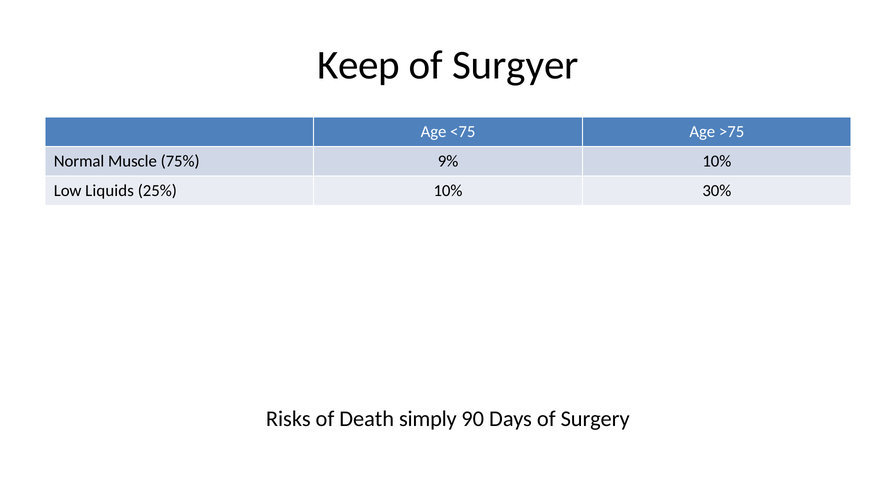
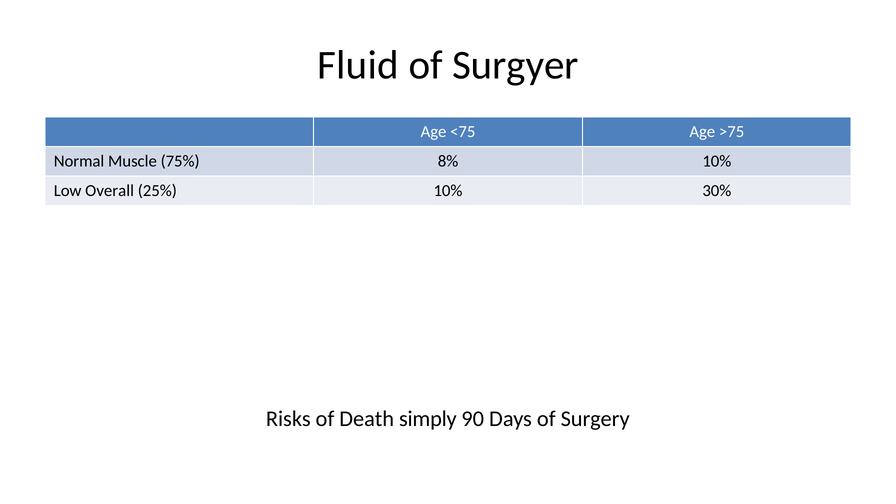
Keep: Keep -> Fluid
9%: 9% -> 8%
Liquids: Liquids -> Overall
